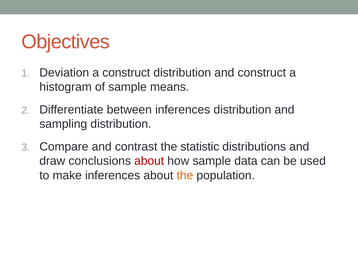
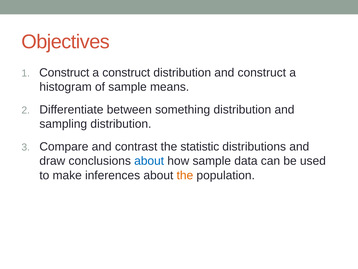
Deviation at (64, 72): Deviation -> Construct
between inferences: inferences -> something
about at (149, 161) colour: red -> blue
